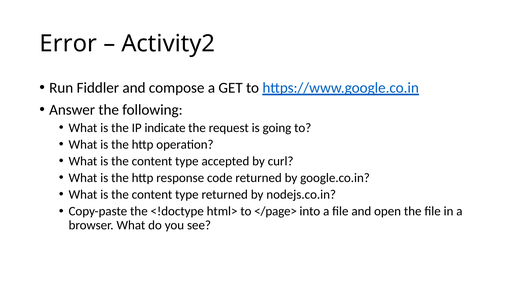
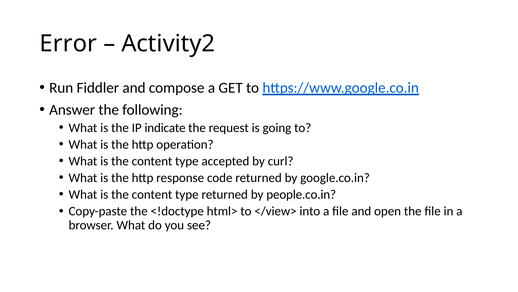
nodejs.co.in: nodejs.co.in -> people.co.in
</page>: </page> -> </view>
